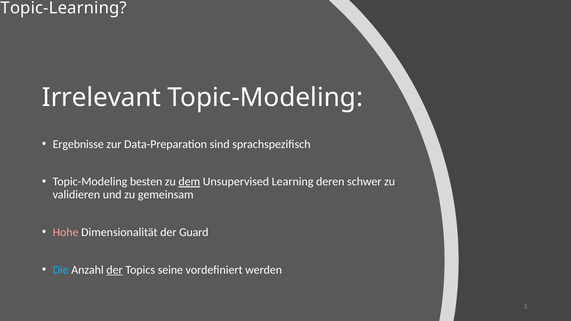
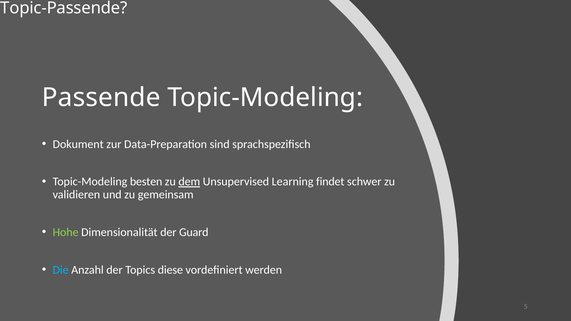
Topic-Learning: Topic-Learning -> Topic-Passende
Irrelevant: Irrelevant -> Passende
Ergebnisse: Ergebnisse -> Dokument
deren: deren -> findet
Hohe colour: pink -> light green
der at (115, 270) underline: present -> none
seine: seine -> diese
